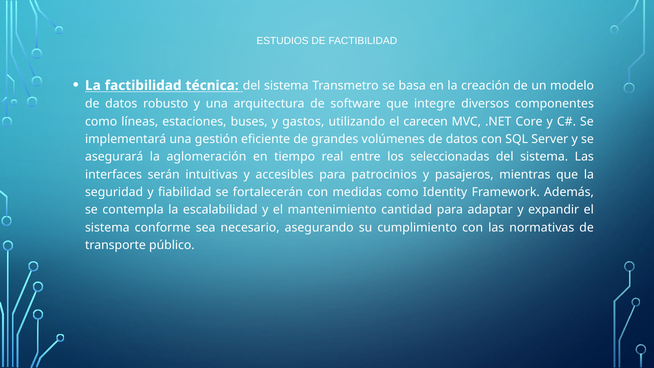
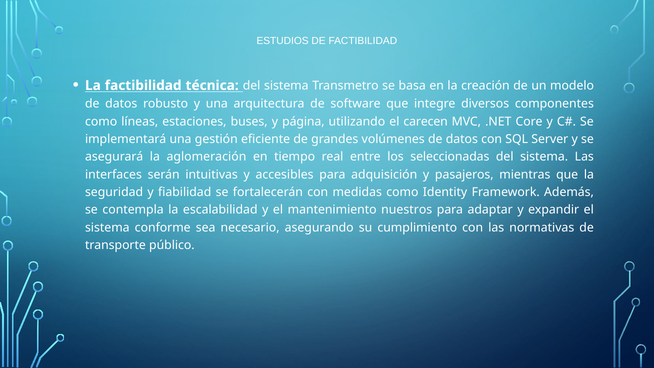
gastos: gastos -> página
patrocinios: patrocinios -> adquisición
cantidad: cantidad -> nuestros
